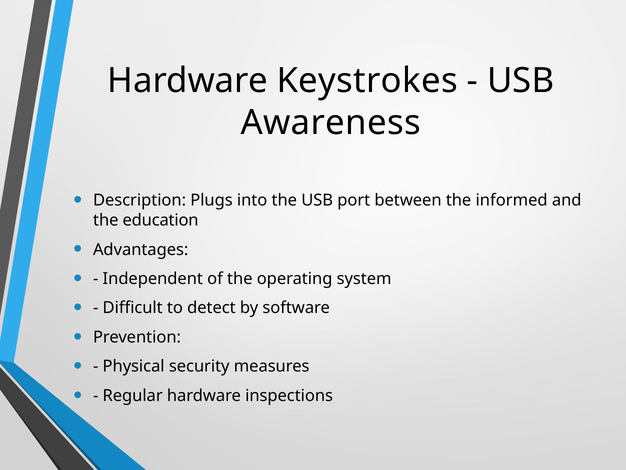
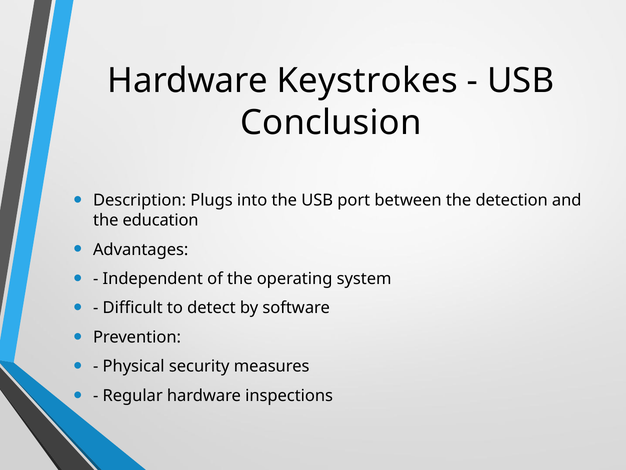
Awareness: Awareness -> Conclusion
informed: informed -> detection
